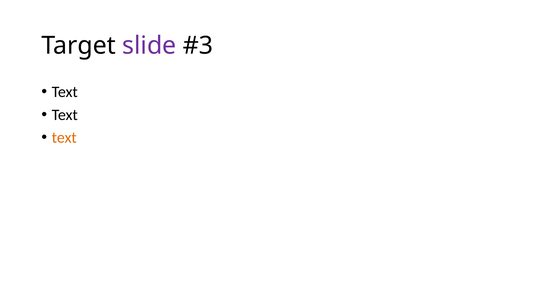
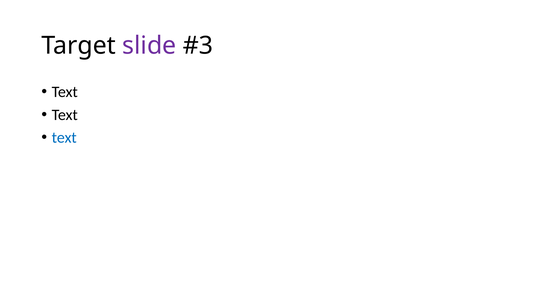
text at (64, 138) colour: orange -> blue
